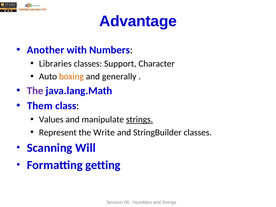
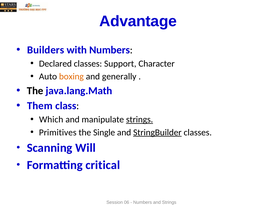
Another: Another -> Builders
Libraries: Libraries -> Declared
The at (35, 91) colour: purple -> black
Values: Values -> Which
Represent: Represent -> Primitives
Write: Write -> Single
StringBuilder underline: none -> present
getting: getting -> critical
